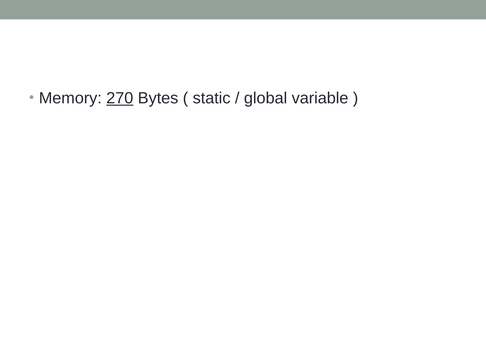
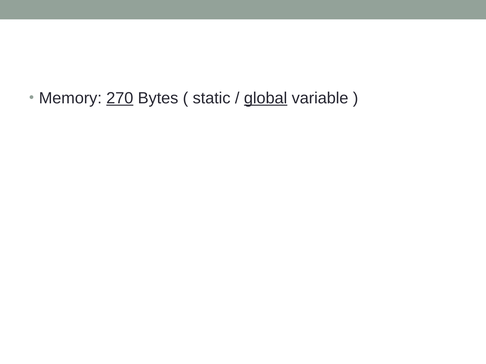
global underline: none -> present
